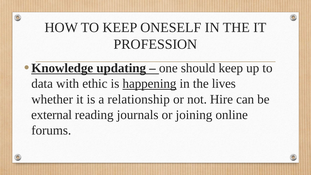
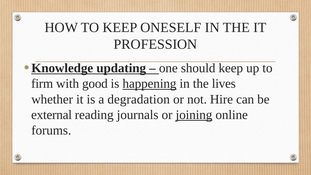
data: data -> firm
ethic: ethic -> good
relationship: relationship -> degradation
joining underline: none -> present
